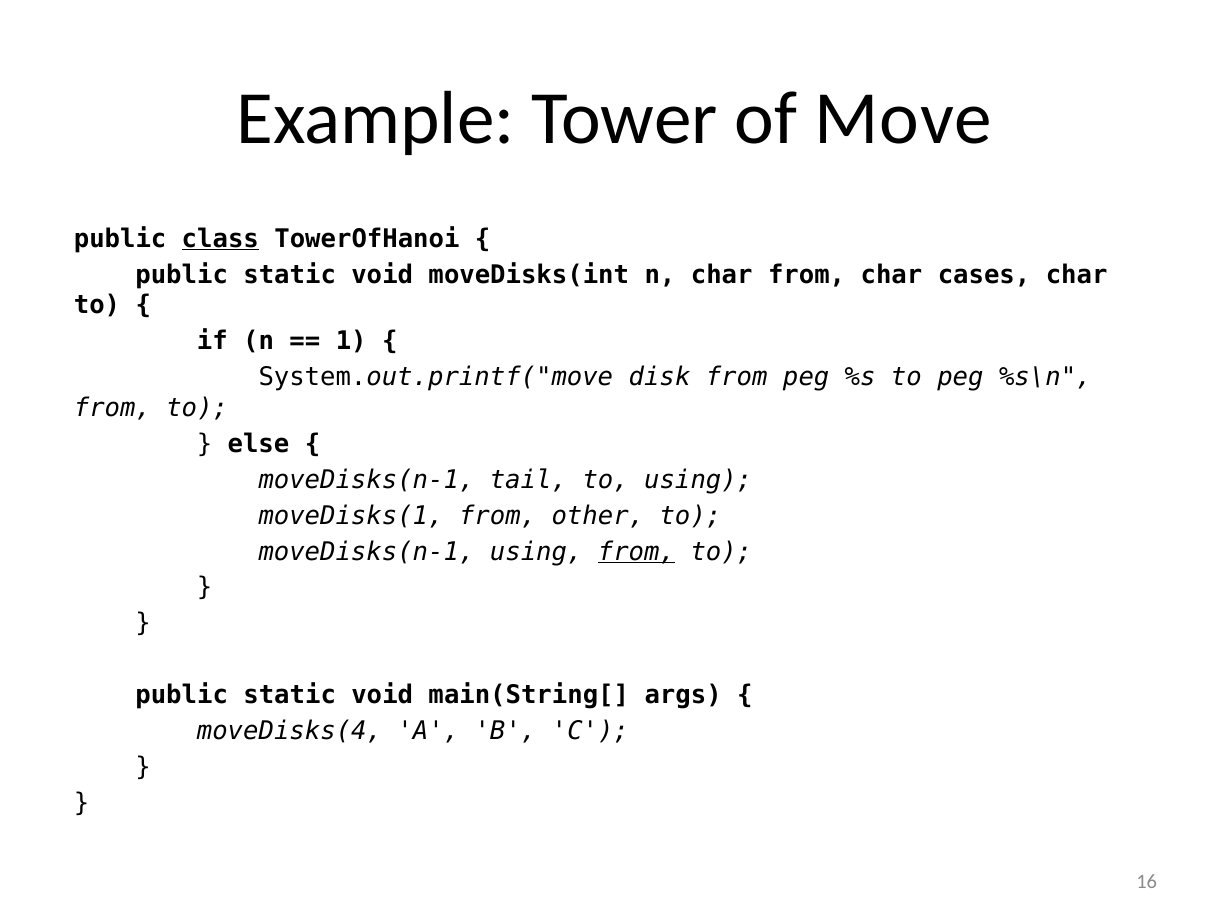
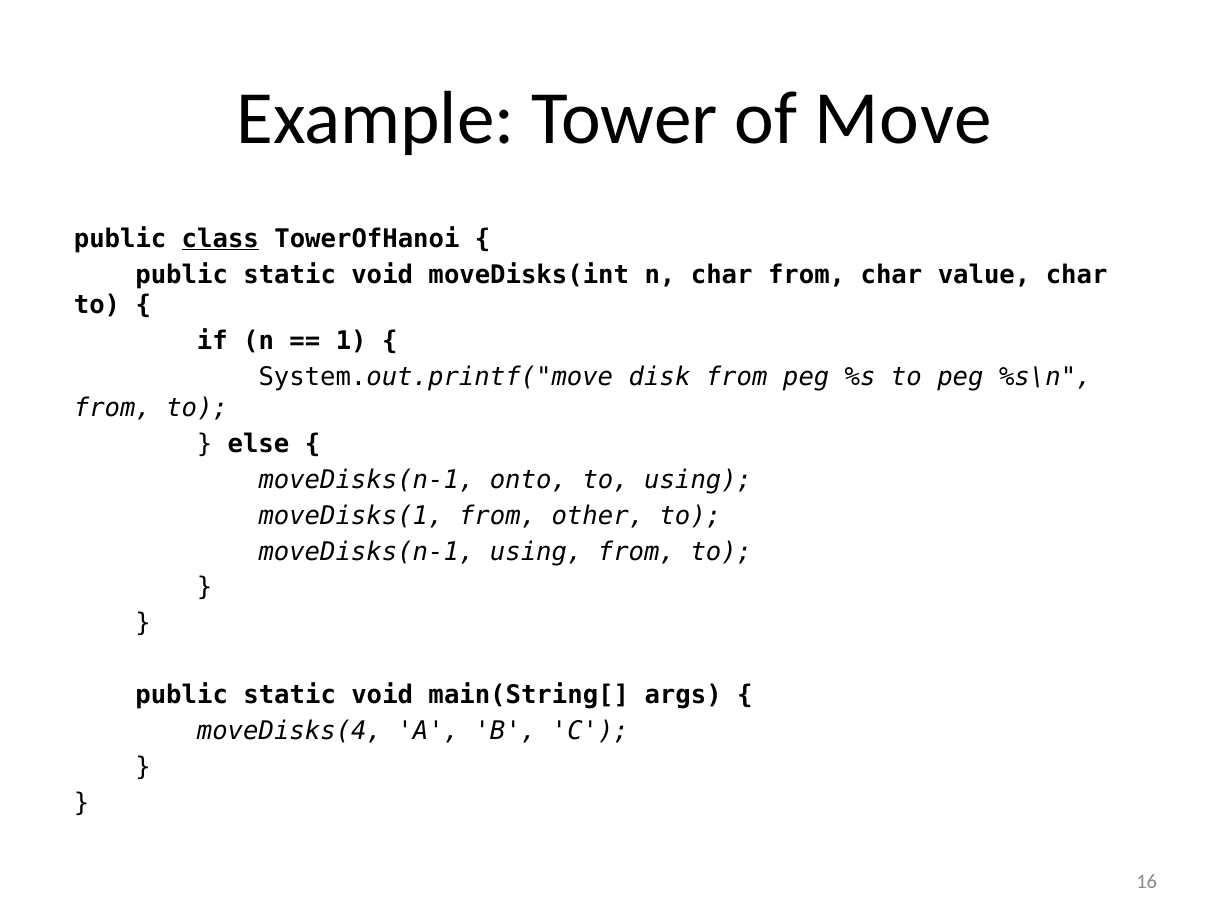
cases: cases -> value
tail: tail -> onto
from at (636, 552) underline: present -> none
